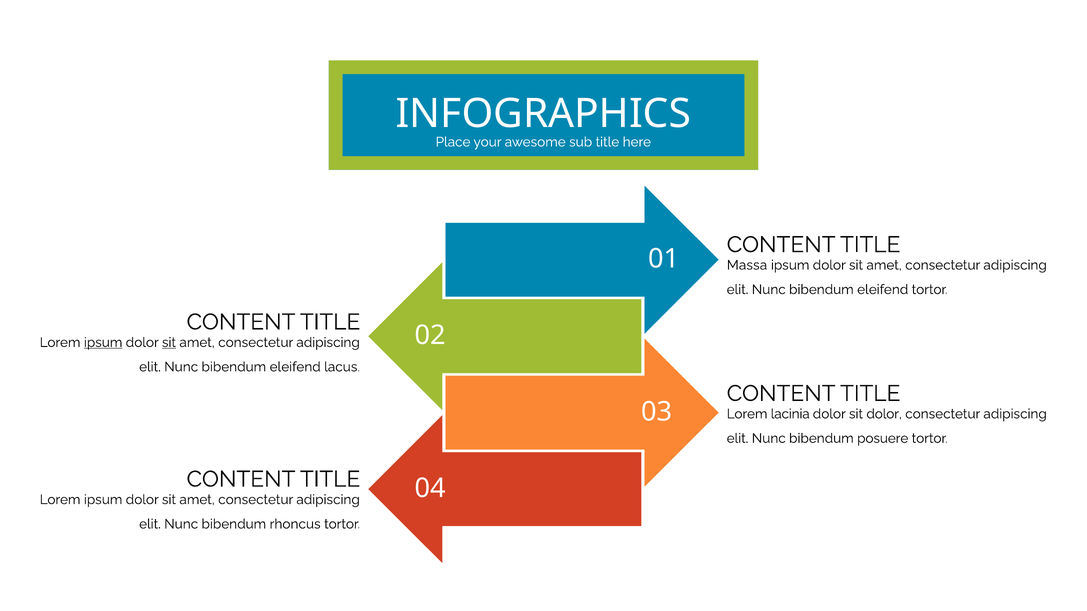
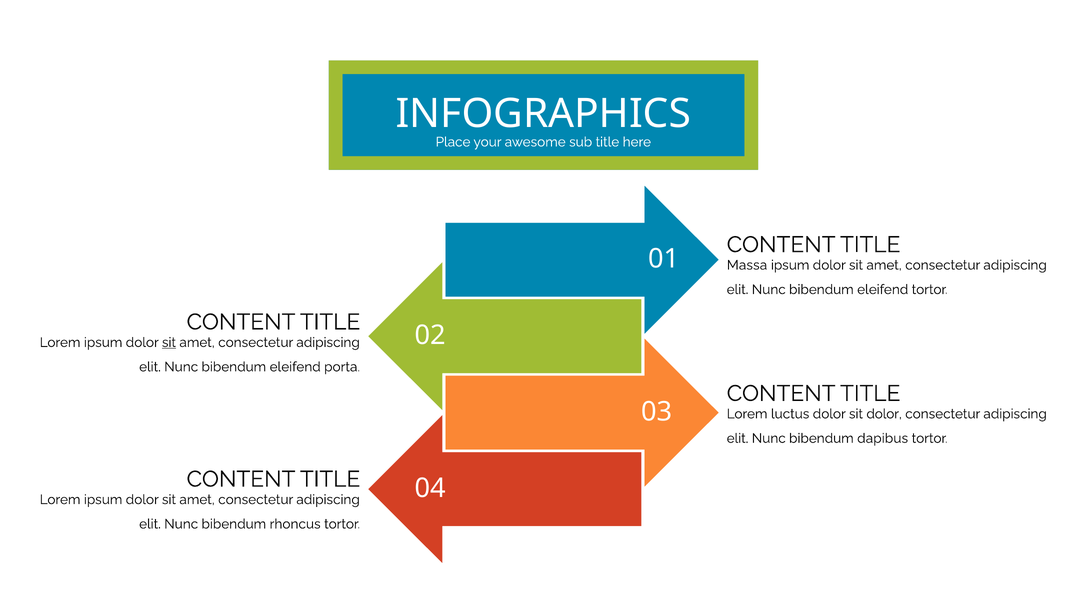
ipsum at (103, 343) underline: present -> none
lacus: lacus -> porta
lacinia: lacinia -> luctus
posuere: posuere -> dapibus
